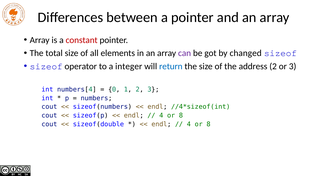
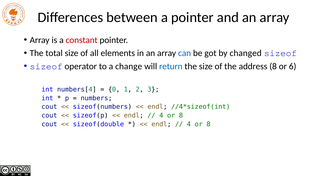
can colour: purple -> blue
integer: integer -> change
address 2: 2 -> 8
or 3: 3 -> 6
